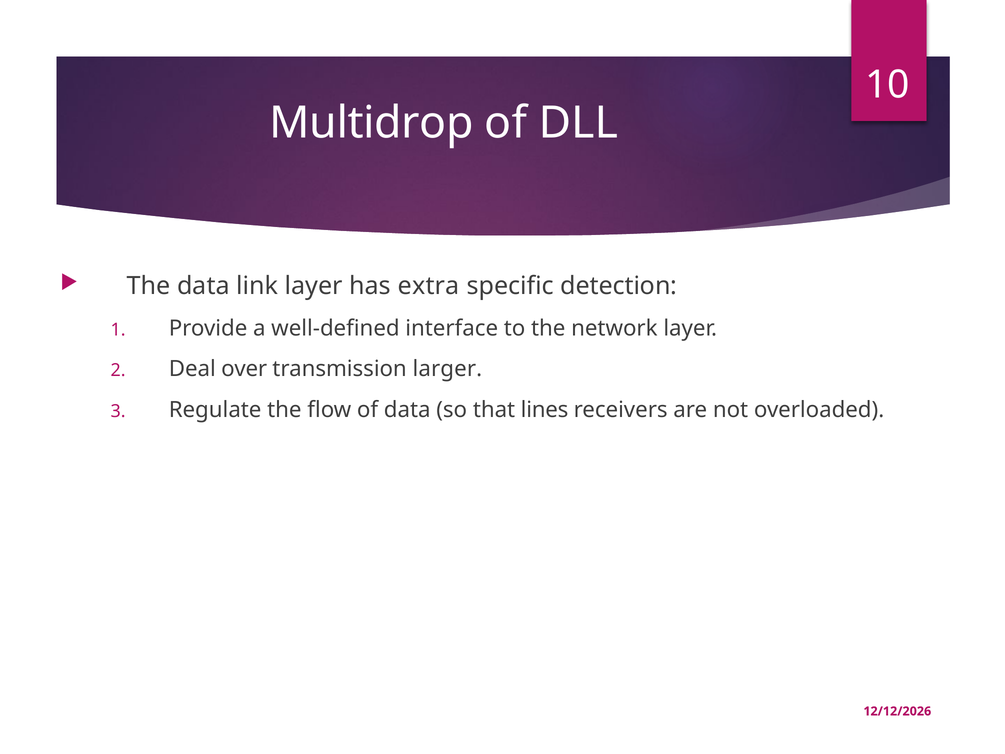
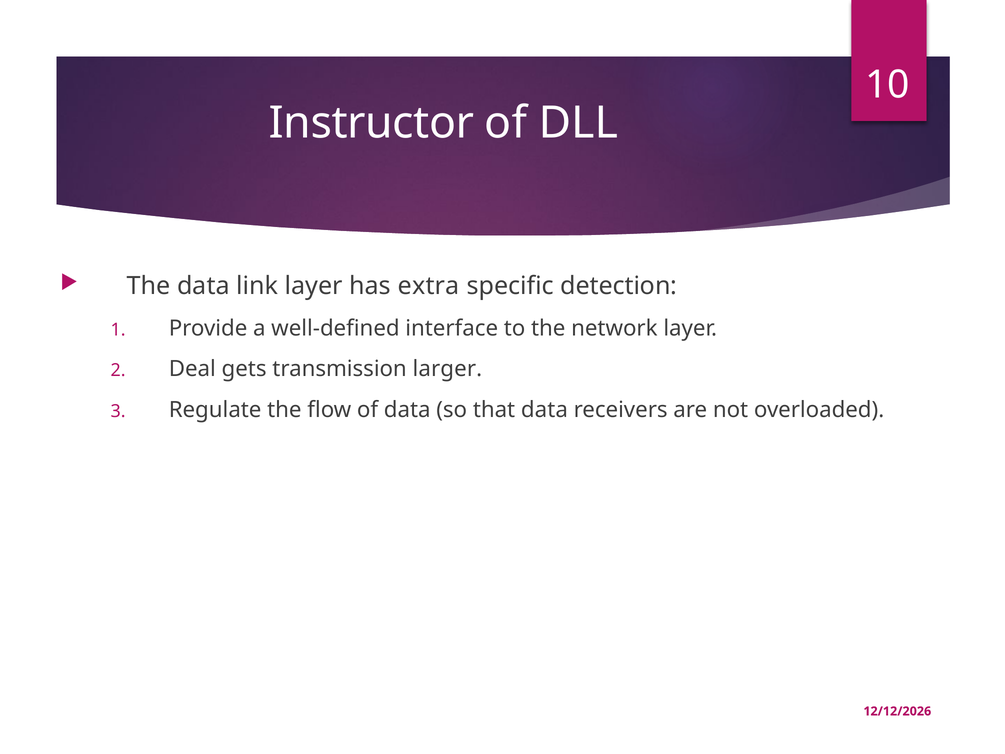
Multidrop: Multidrop -> Instructor
over: over -> gets
that lines: lines -> data
